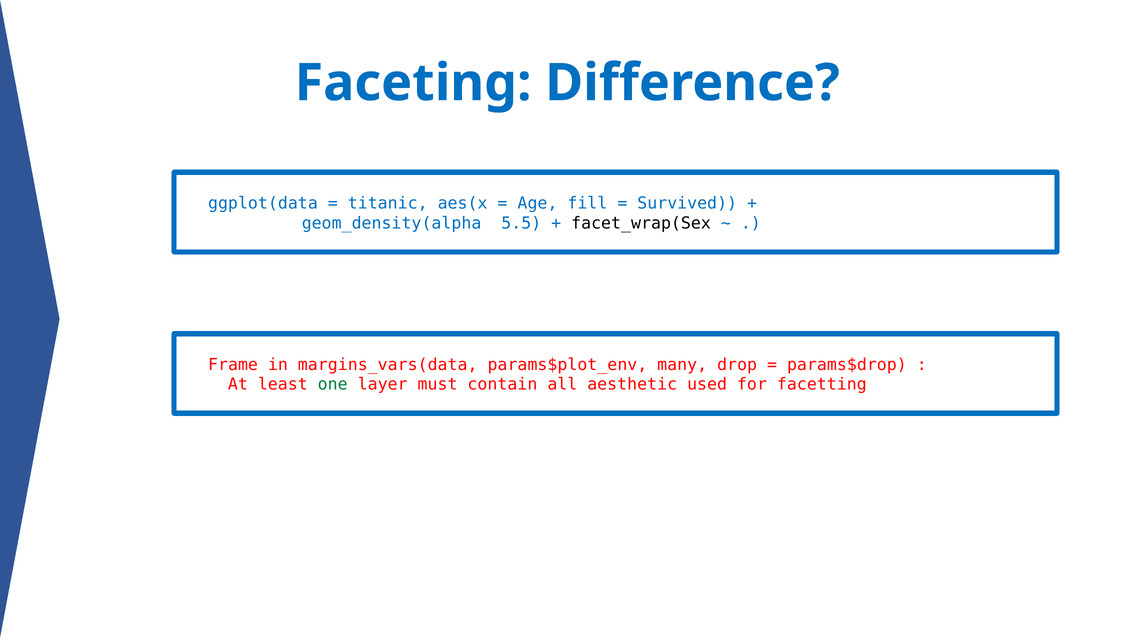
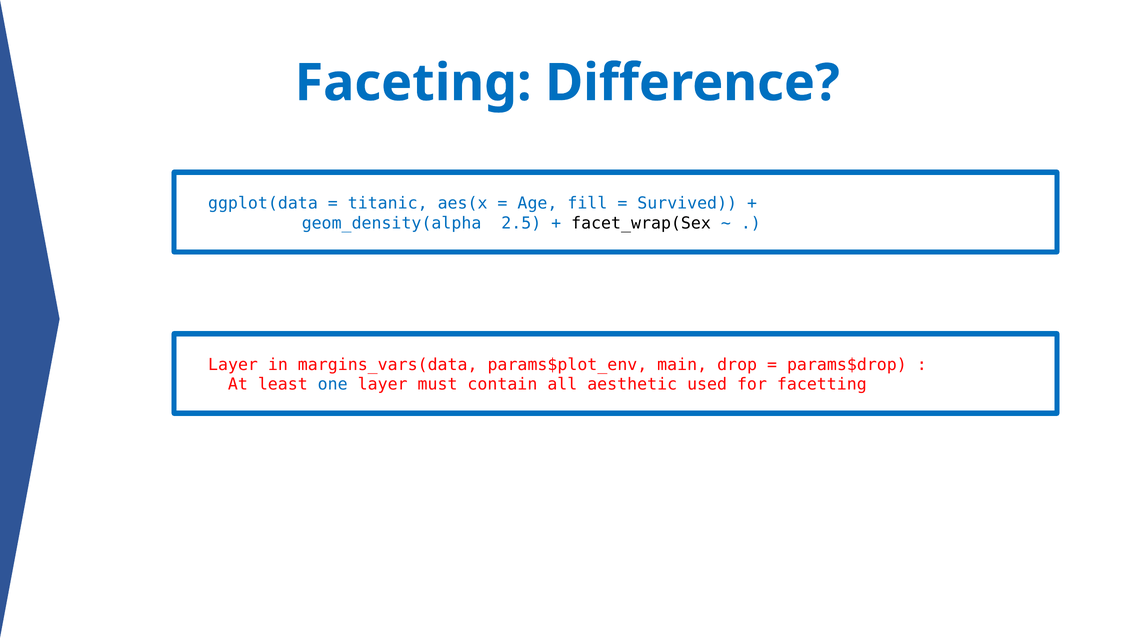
5.5: 5.5 -> 2.5
Frame at (233, 365): Frame -> Layer
many: many -> main
one colour: green -> blue
